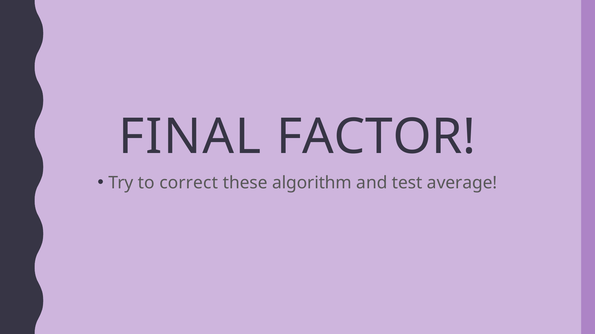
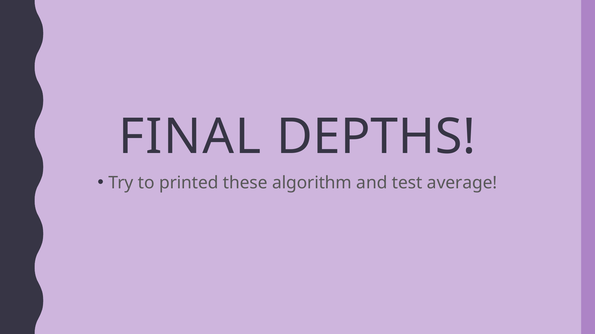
FACTOR: FACTOR -> DEPTHS
correct: correct -> printed
